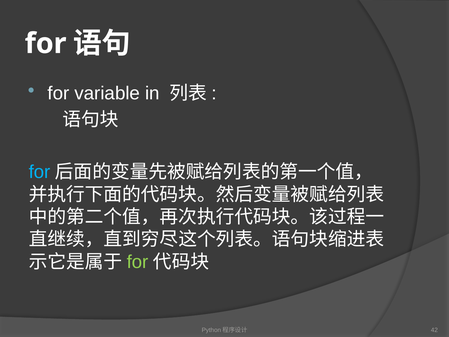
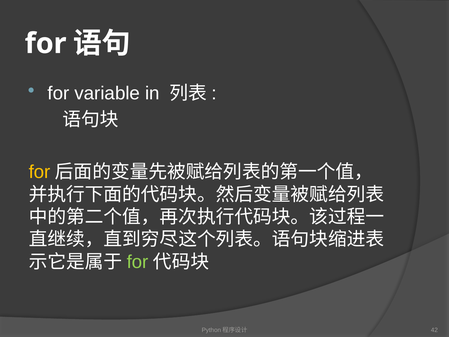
for at (40, 172) colour: light blue -> yellow
